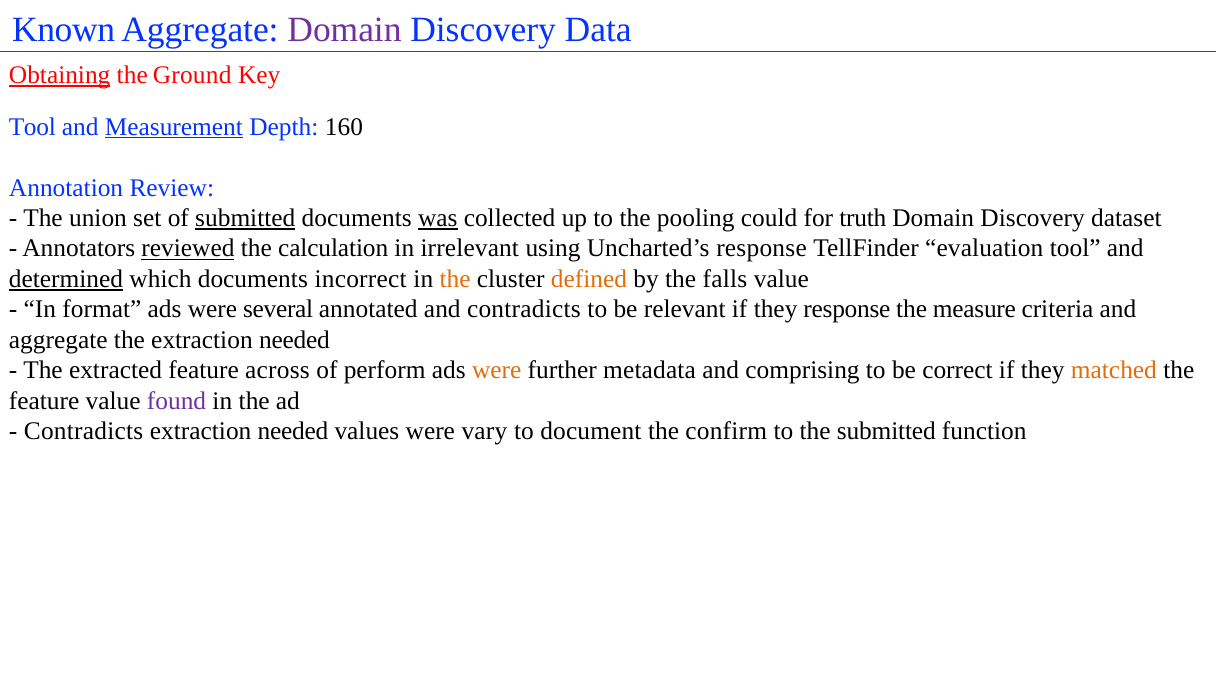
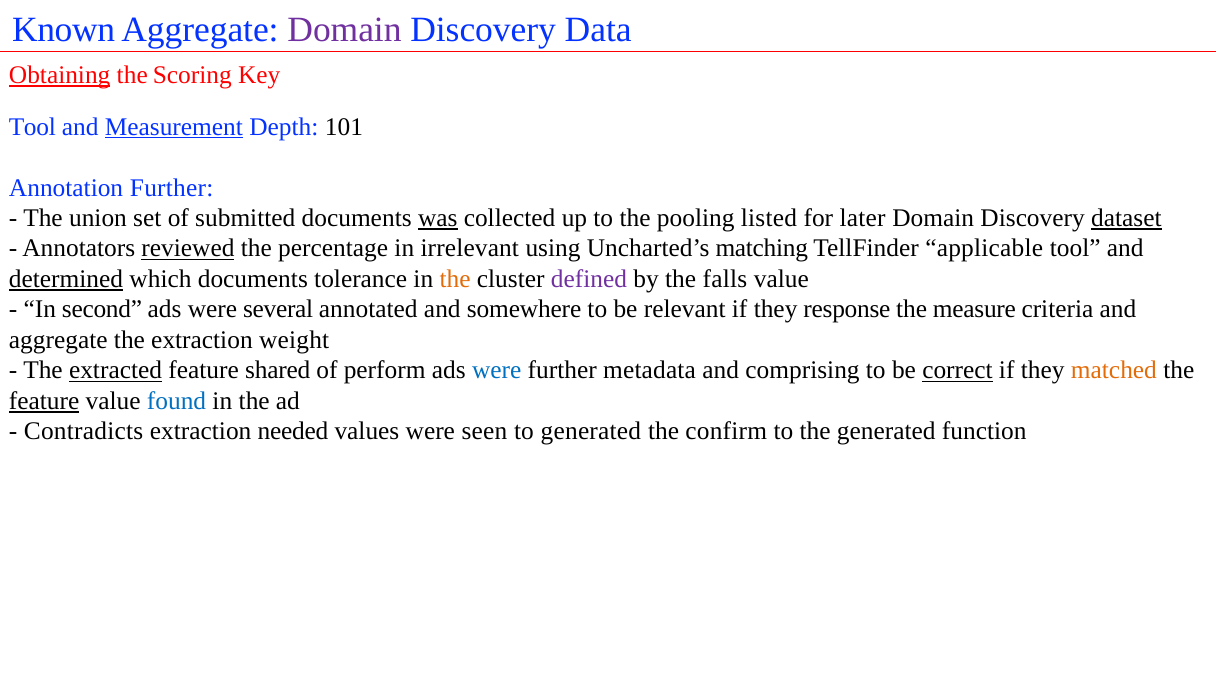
Ground: Ground -> Scoring
160: 160 -> 101
Annotation Review: Review -> Further
submitted at (245, 218) underline: present -> none
could: could -> listed
truth: truth -> later
dataset underline: none -> present
calculation: calculation -> percentage
Uncharted’s response: response -> matching
evaluation: evaluation -> applicable
incorrect: incorrect -> tolerance
defined colour: orange -> purple
format: format -> second
and contradicts: contradicts -> somewhere
the extraction needed: needed -> weight
extracted underline: none -> present
across: across -> shared
were at (497, 370) colour: orange -> blue
correct underline: none -> present
feature at (44, 401) underline: none -> present
found colour: purple -> blue
vary: vary -> seen
to document: document -> generated
the submitted: submitted -> generated
